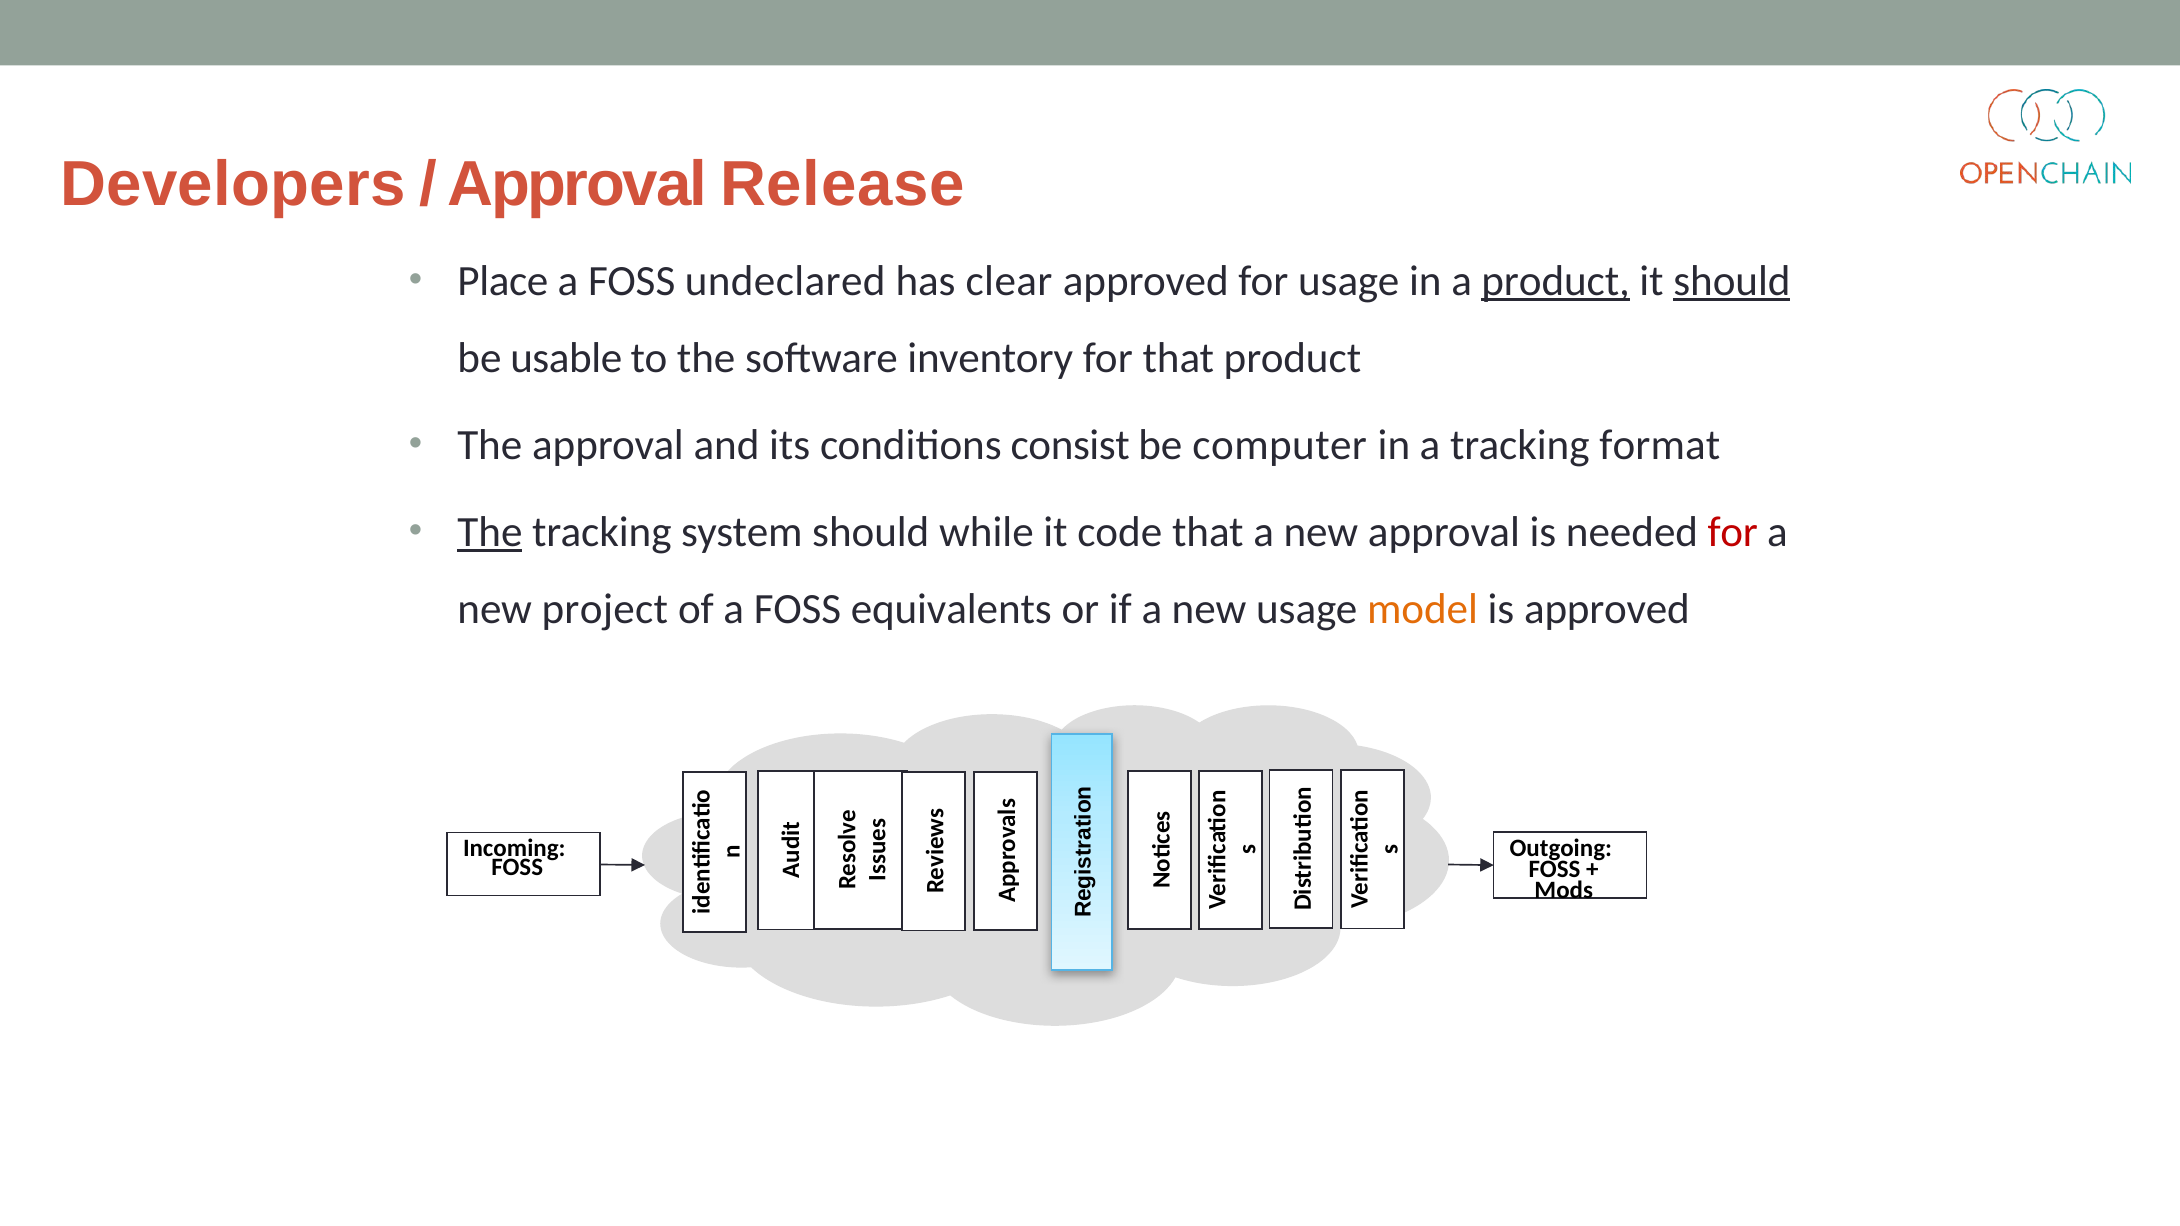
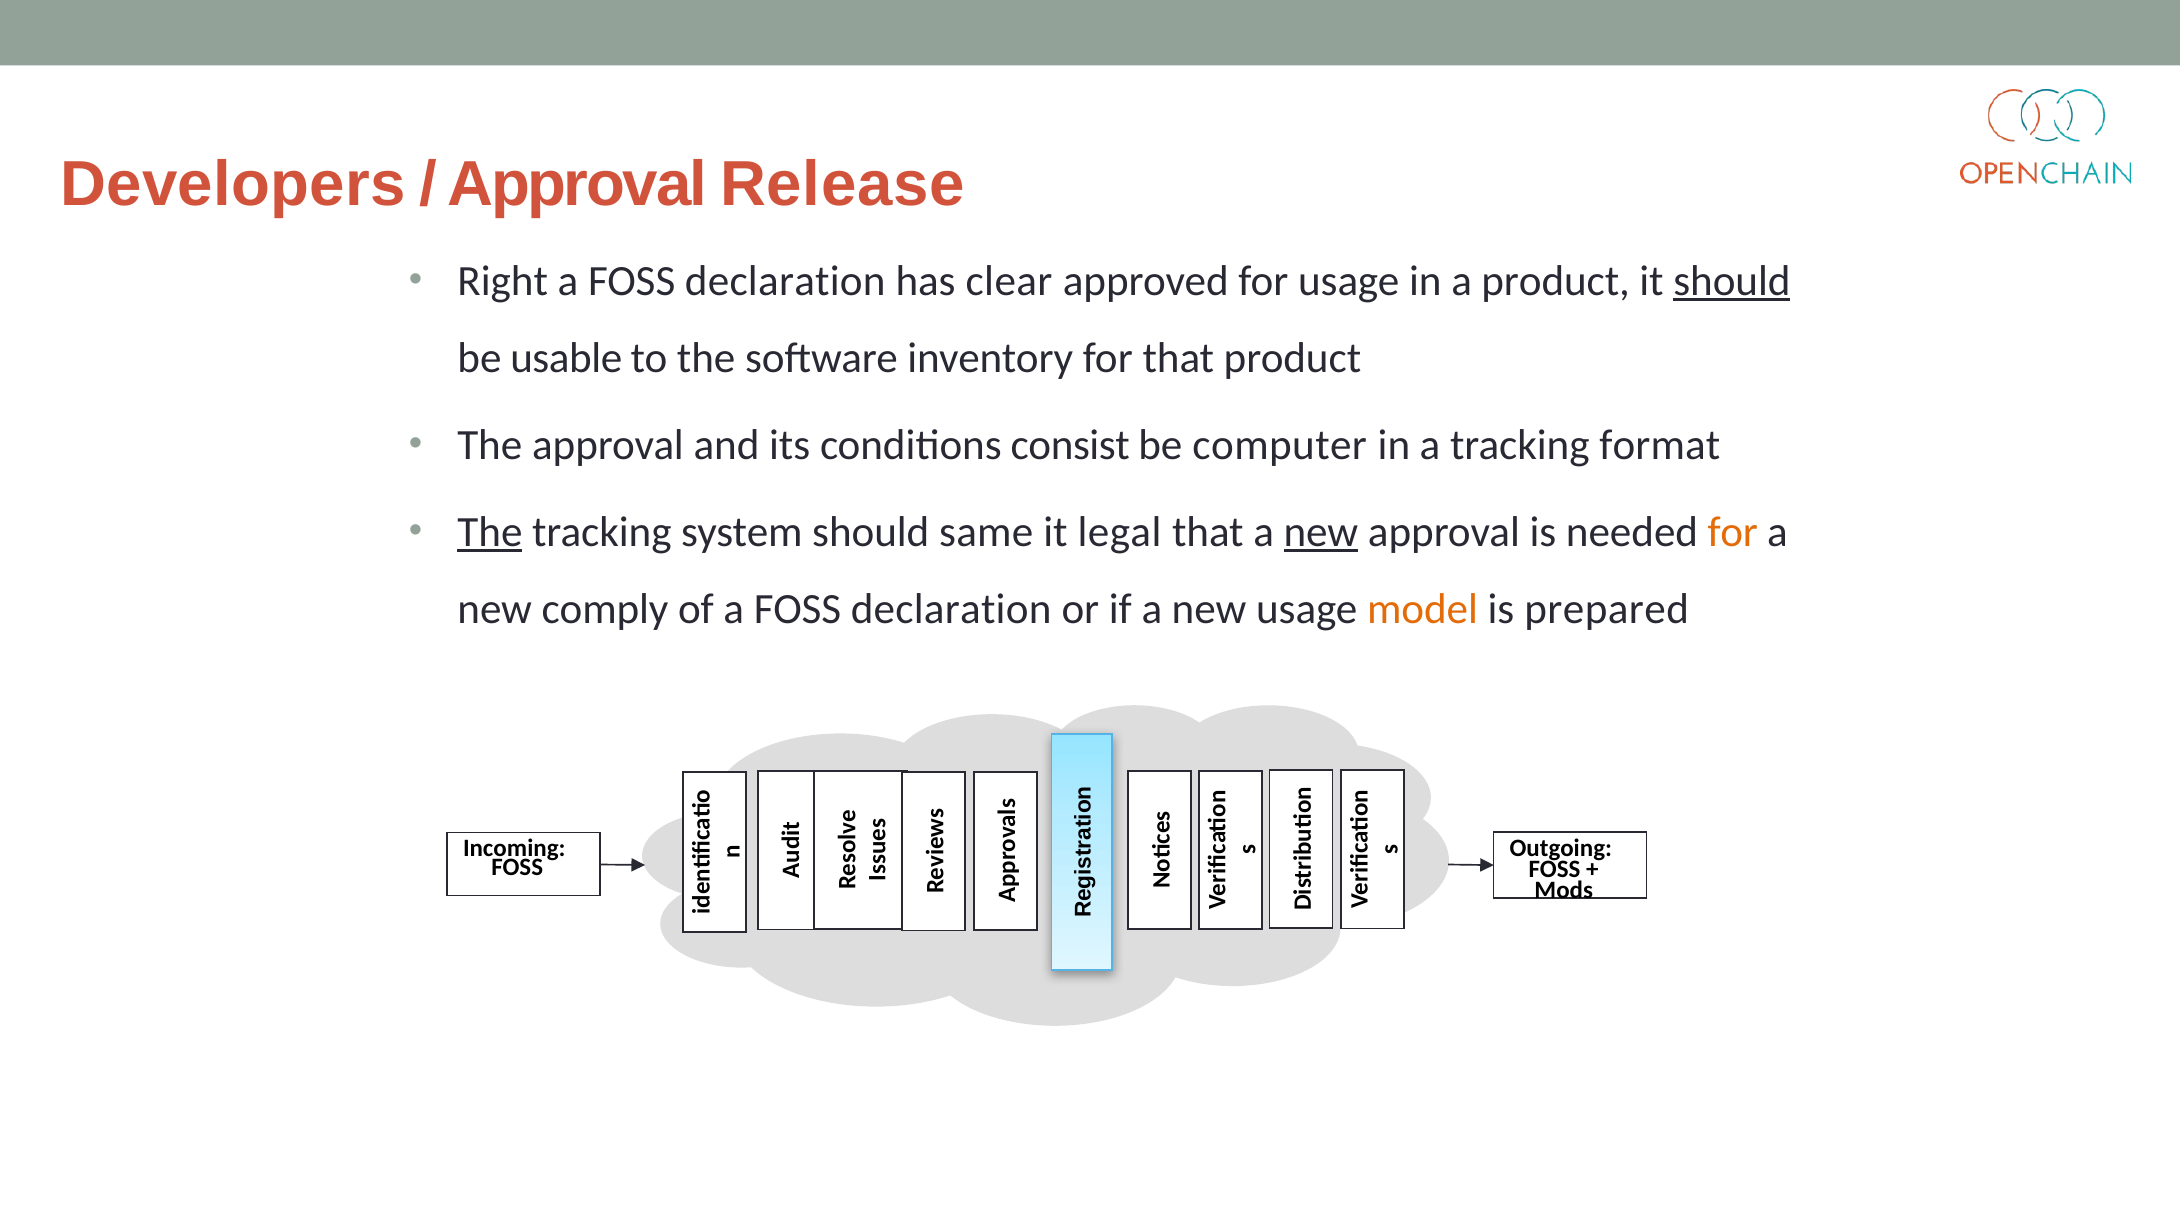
Place: Place -> Right
undeclared at (785, 281): undeclared -> declaration
product at (1556, 281) underline: present -> none
while: while -> same
code: code -> legal
new at (1321, 532) underline: none -> present
for at (1733, 532) colour: red -> orange
project: project -> comply
of a FOSS equivalents: equivalents -> declaration
is approved: approved -> prepared
